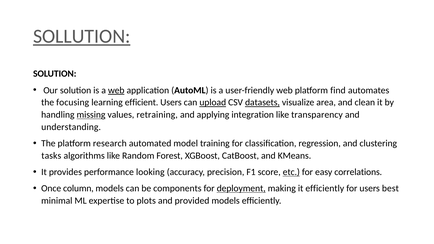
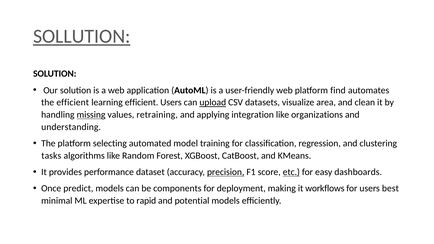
web at (116, 90) underline: present -> none
the focusing: focusing -> efficient
datasets underline: present -> none
transparency: transparency -> organizations
research: research -> selecting
looking: looking -> dataset
precision underline: none -> present
correlations: correlations -> dashboards
column: column -> predict
deployment underline: present -> none
it efficiently: efficiently -> workflows
plots: plots -> rapid
provided: provided -> potential
